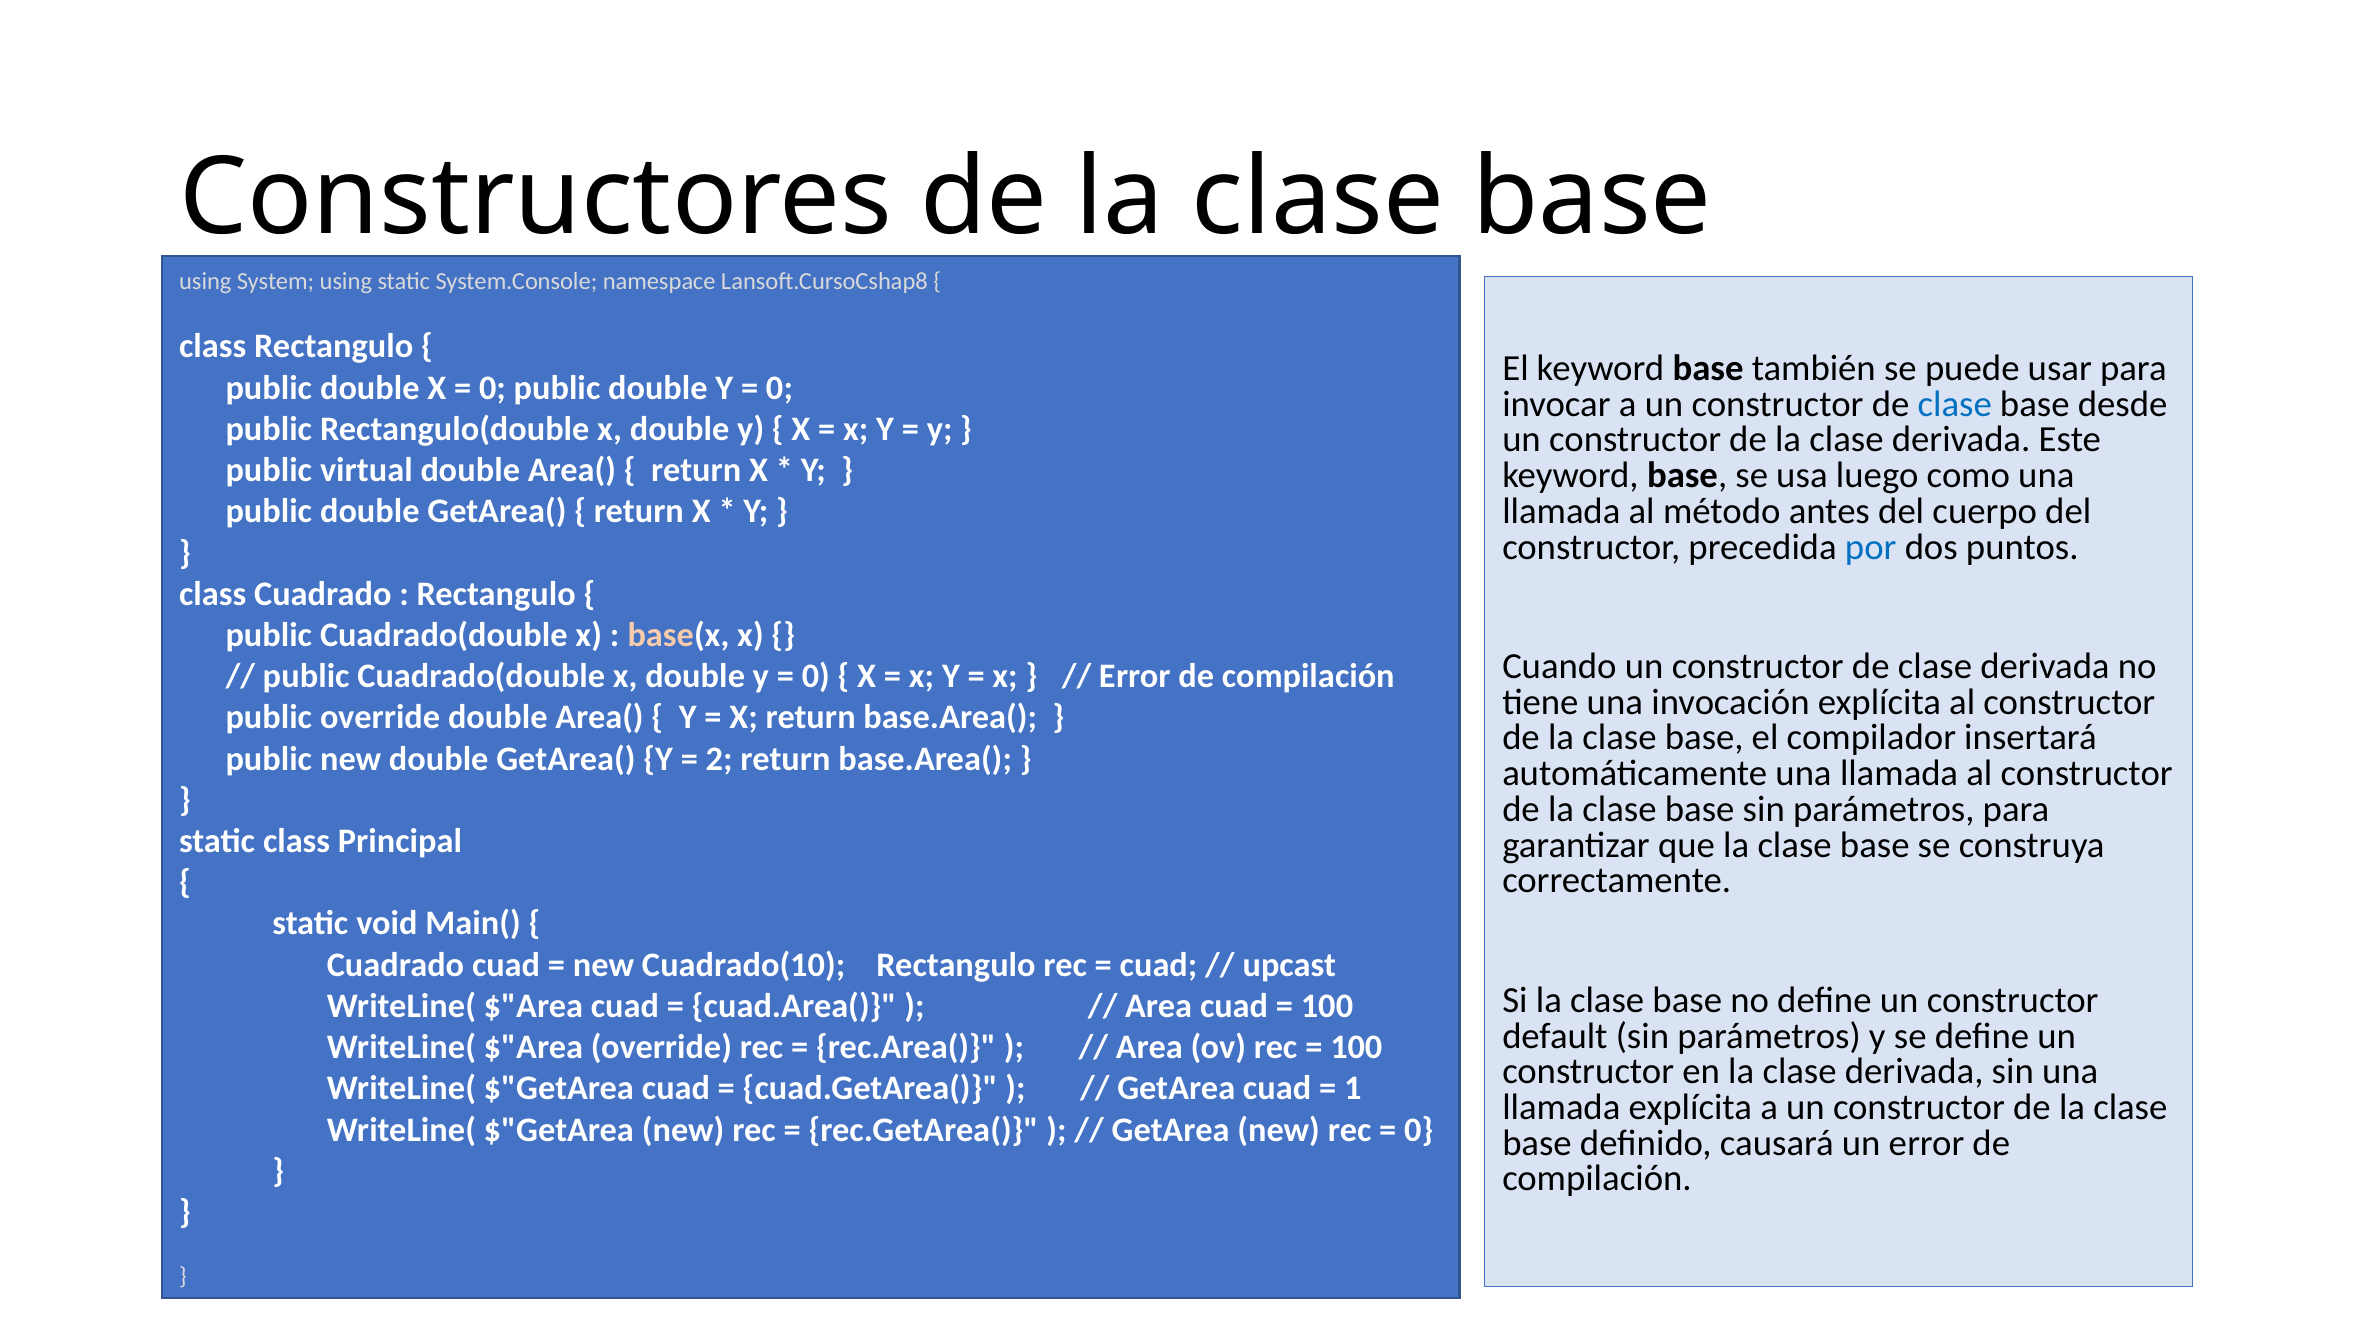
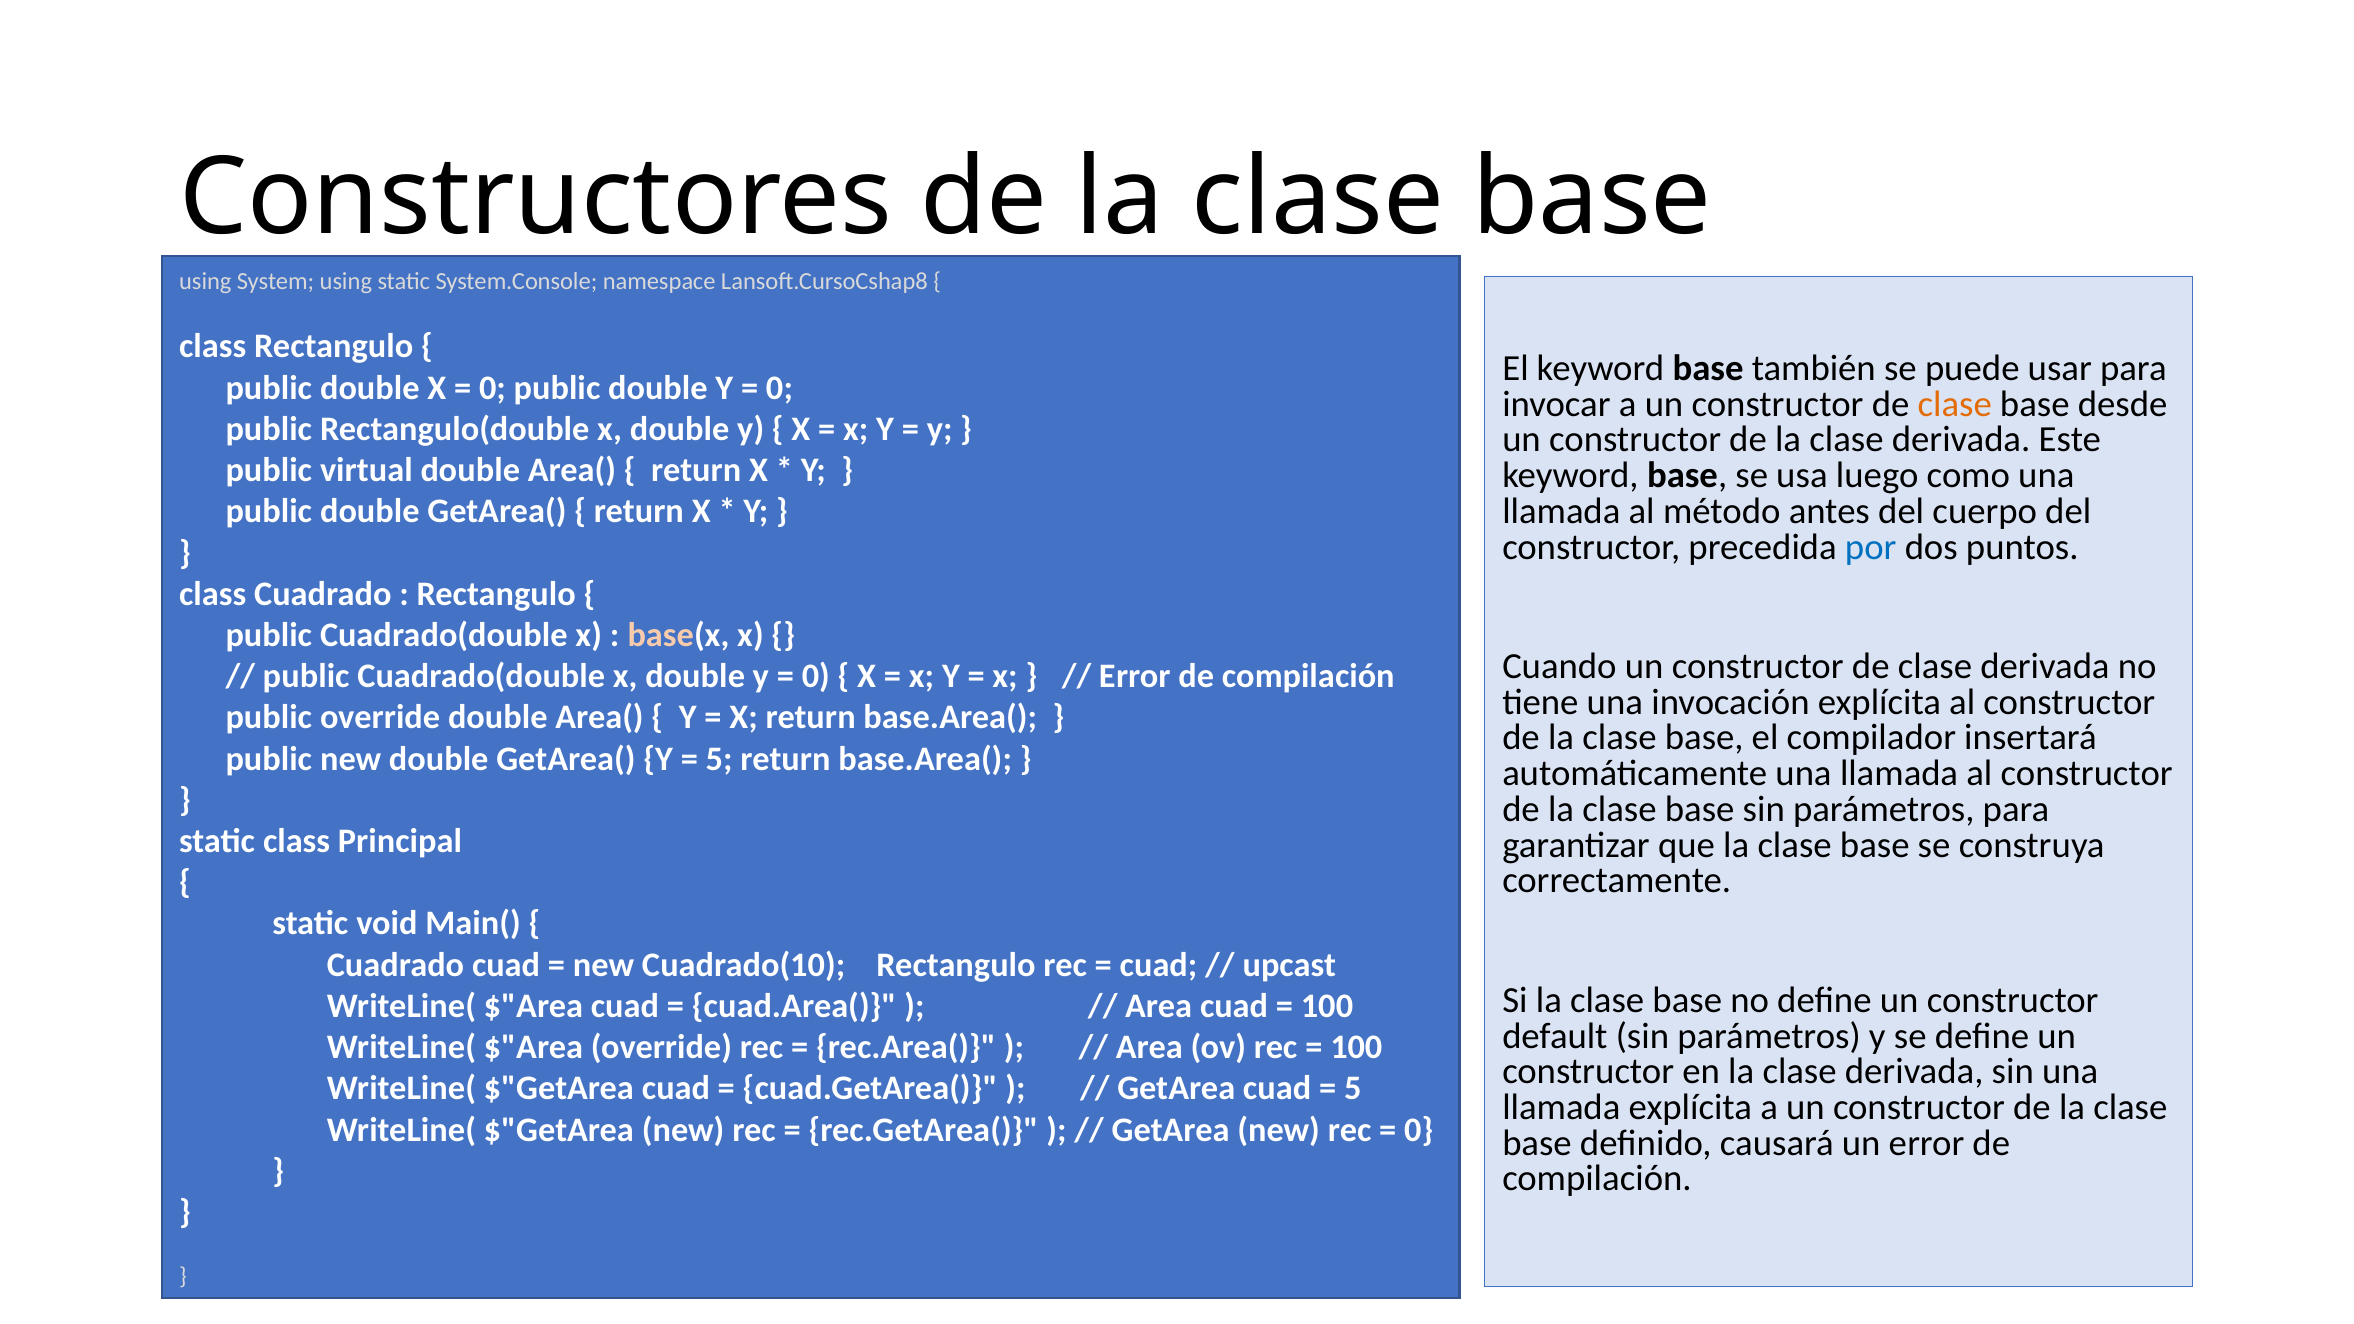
clase at (1955, 404) colour: blue -> orange
2 at (719, 759): 2 -> 5
1 at (1353, 1089): 1 -> 5
